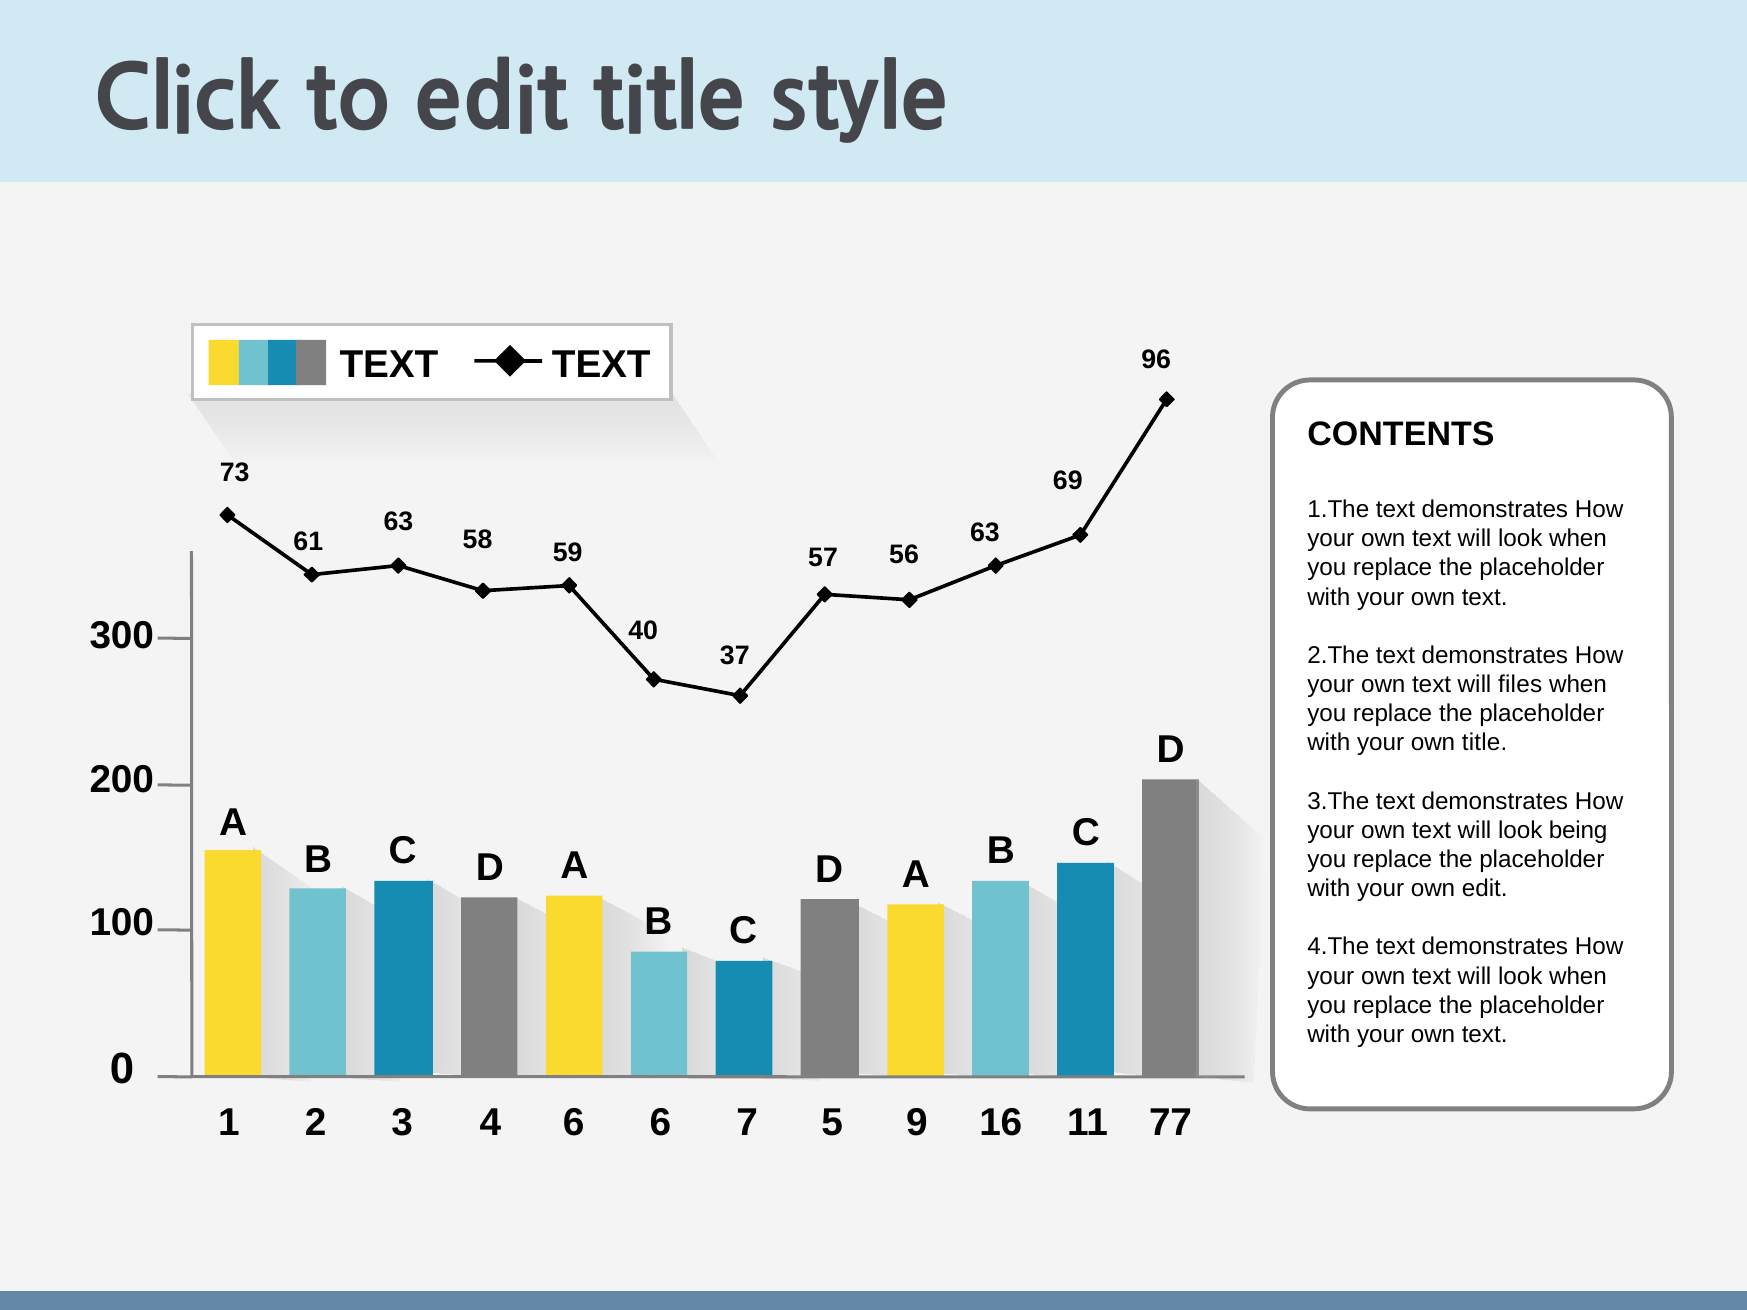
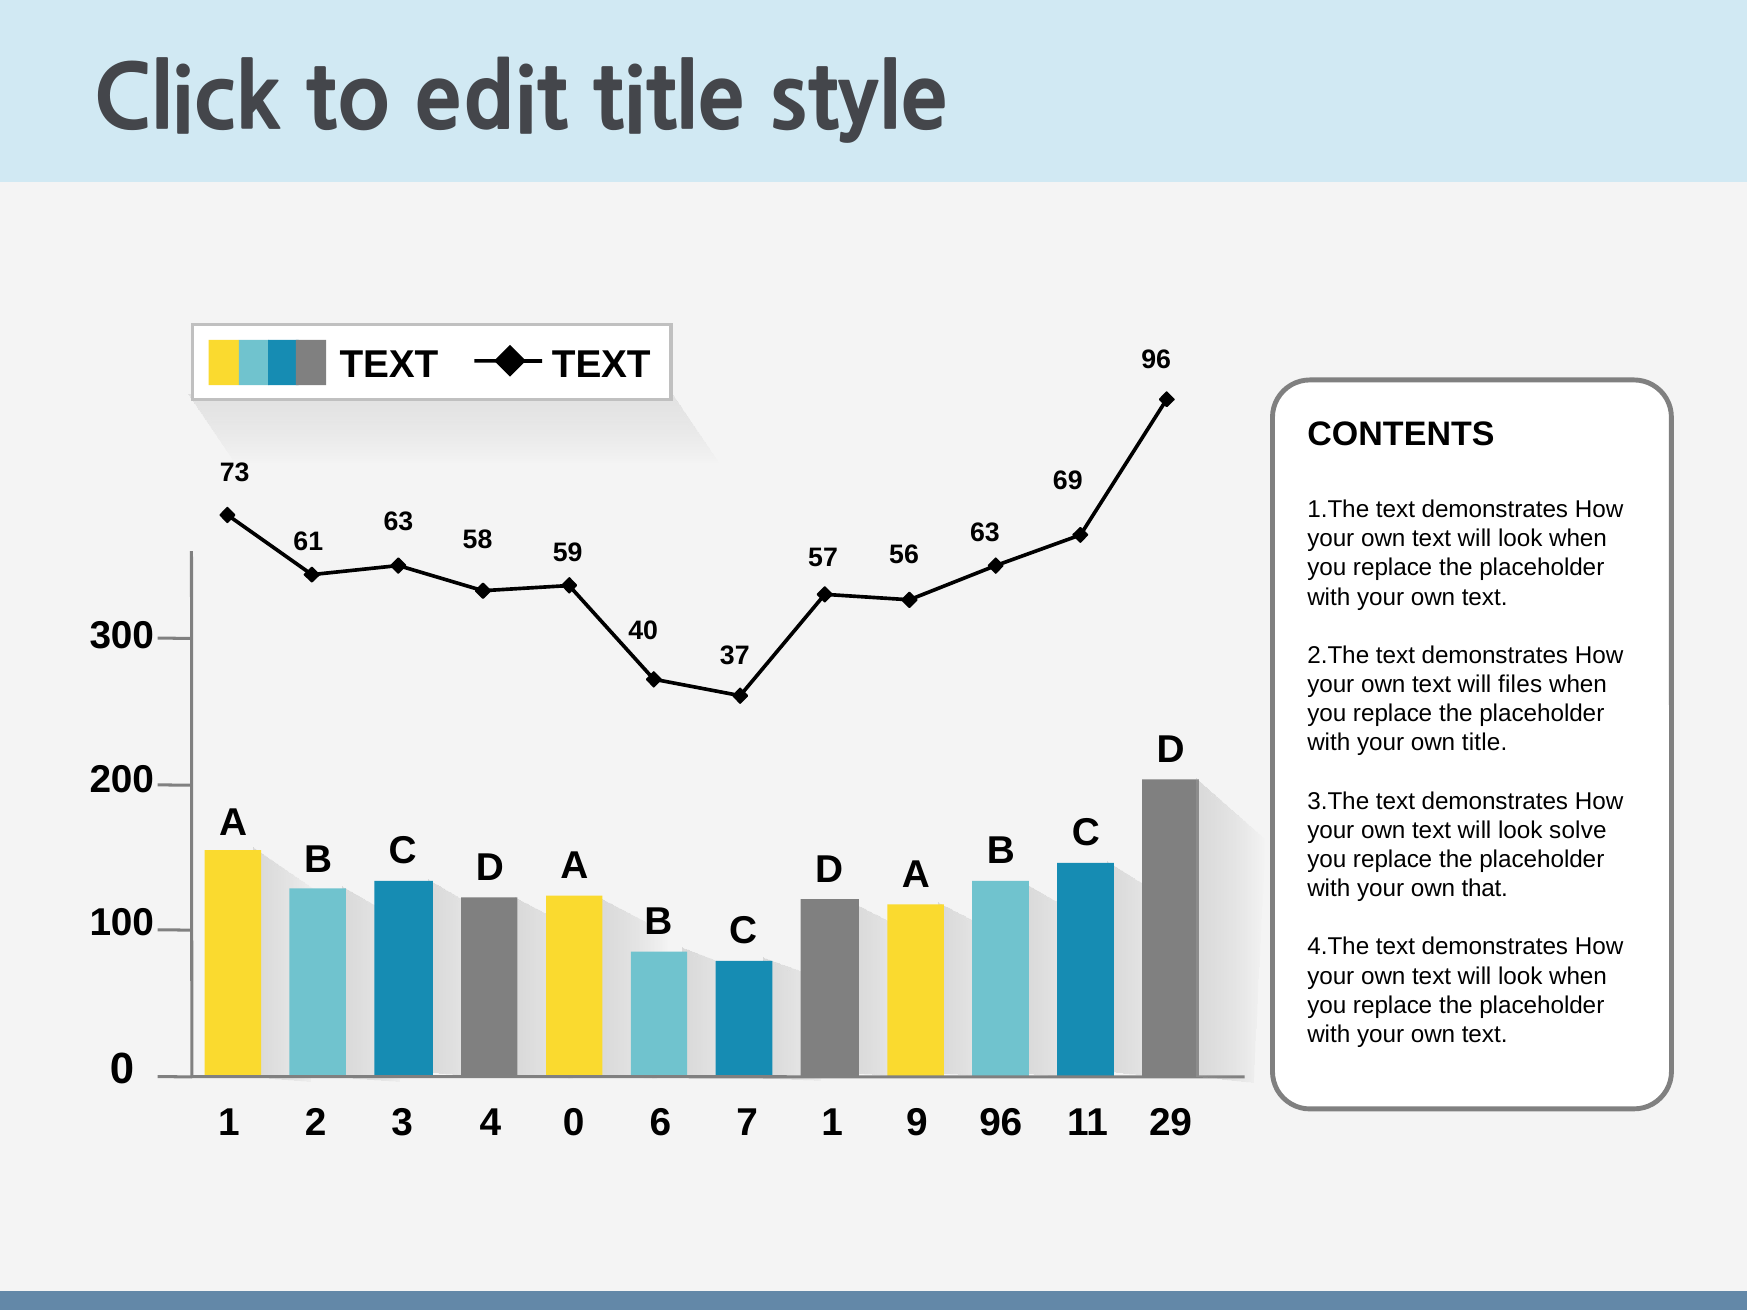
being: being -> solve
own edit: edit -> that
4 6: 6 -> 0
7 5: 5 -> 1
9 16: 16 -> 96
77: 77 -> 29
